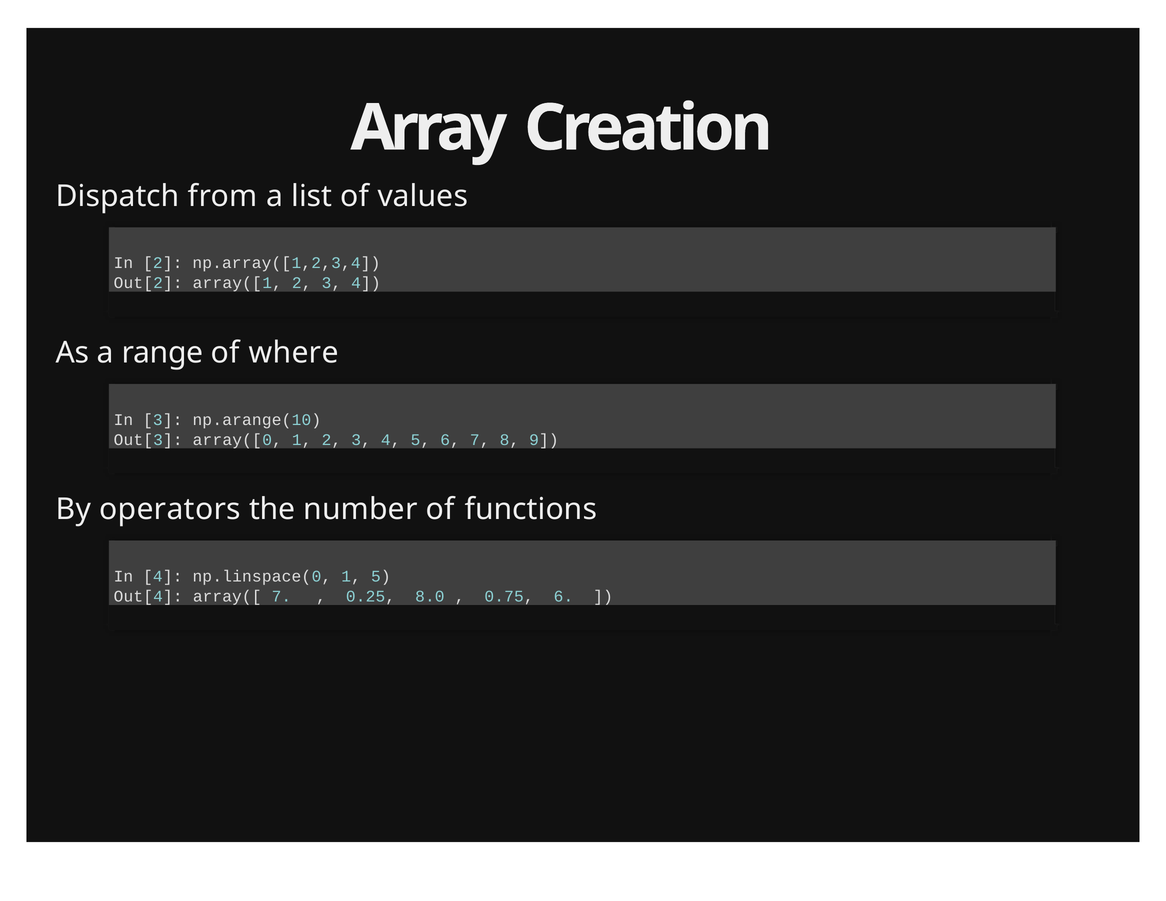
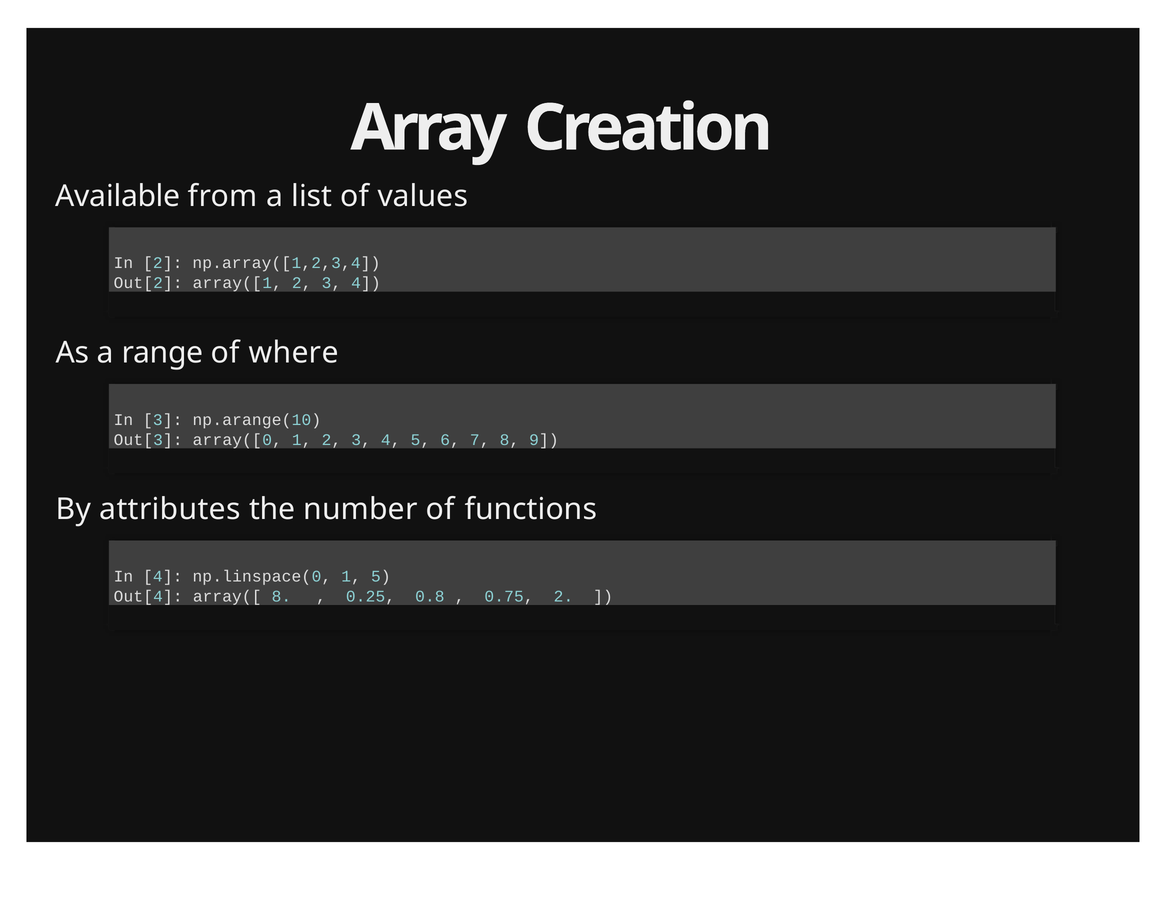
Dispatch: Dispatch -> Available
operators: operators -> attributes
array([ 7: 7 -> 8
8.0: 8.0 -> 0.8
0.75 6: 6 -> 2
